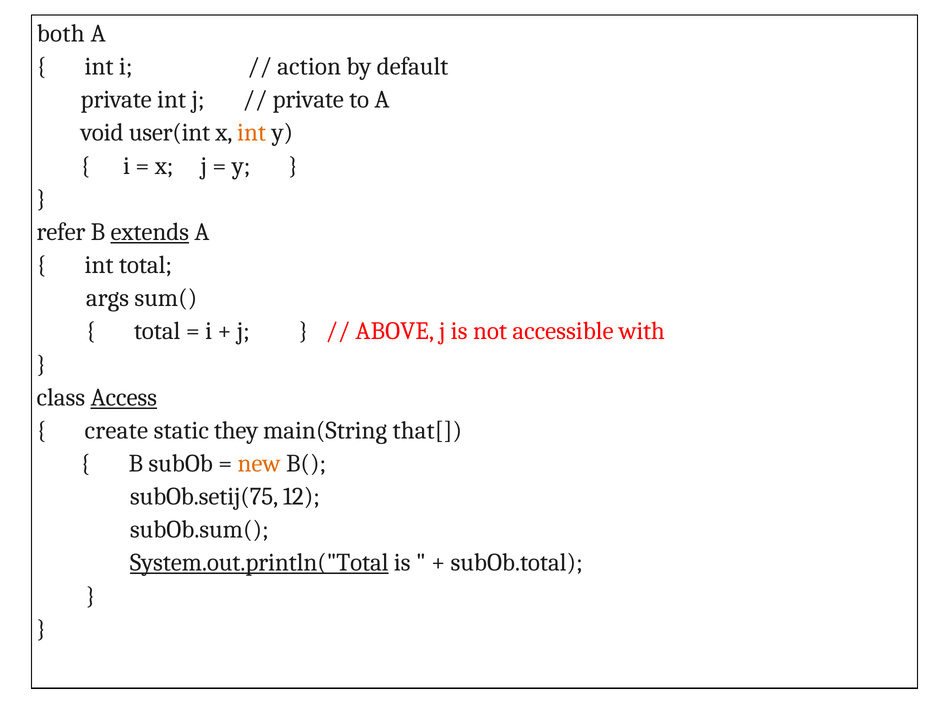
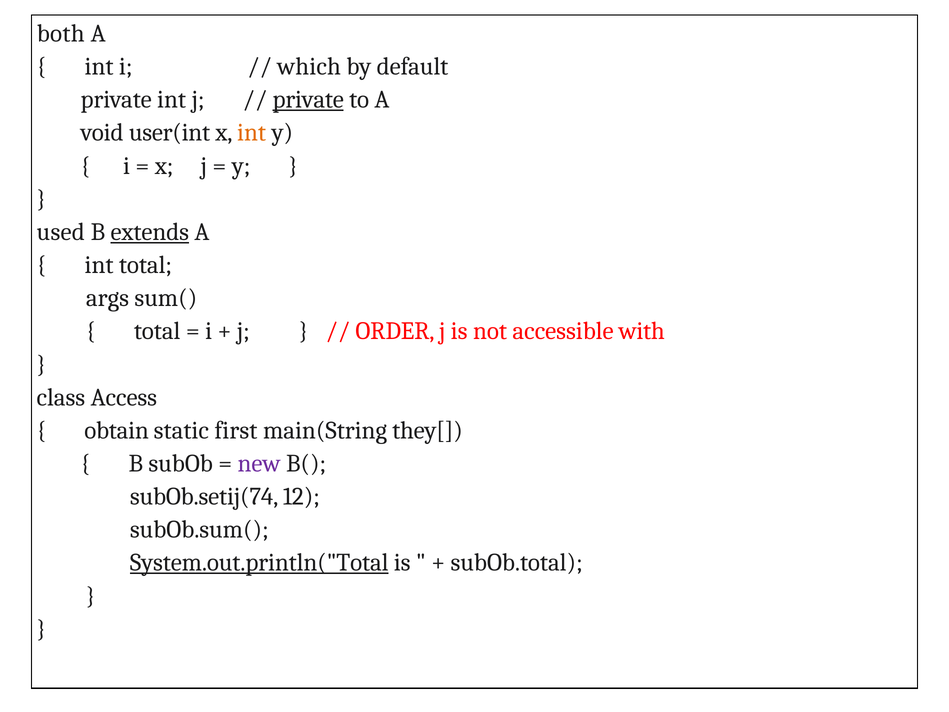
action: action -> which
private at (308, 100) underline: none -> present
refer: refer -> used
ABOVE: ABOVE -> ORDER
Access underline: present -> none
create: create -> obtain
they: they -> first
that[: that[ -> they[
new colour: orange -> purple
subOb.setij(75: subOb.setij(75 -> subOb.setij(74
